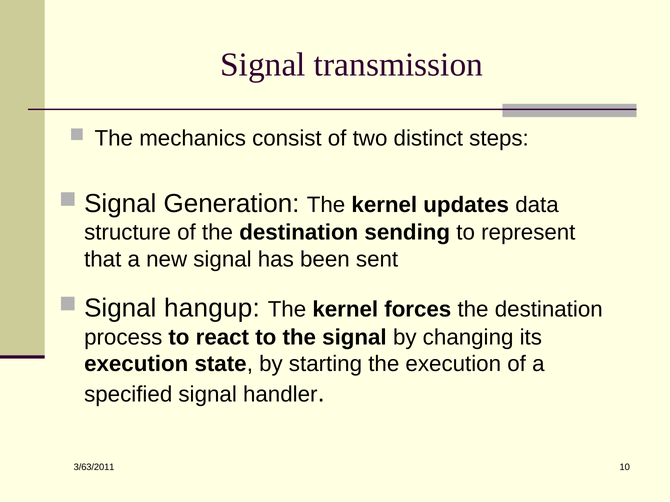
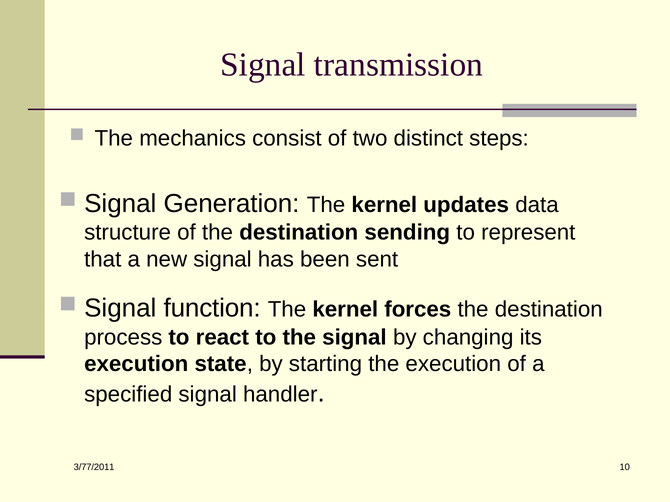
hangup: hangup -> function
3/63/2011: 3/63/2011 -> 3/77/2011
